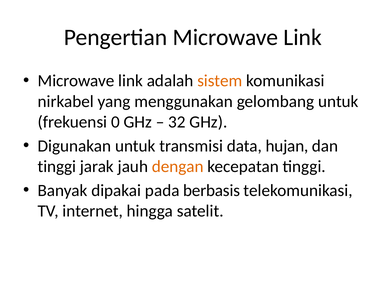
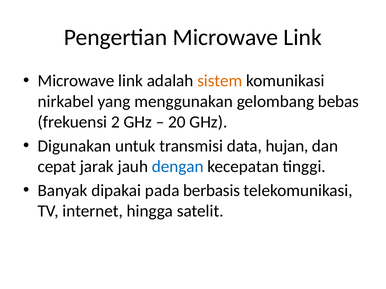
gelombang untuk: untuk -> bebas
0: 0 -> 2
32: 32 -> 20
tinggi at (57, 167): tinggi -> cepat
dengan colour: orange -> blue
